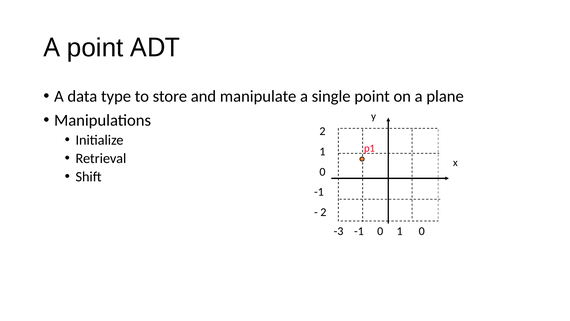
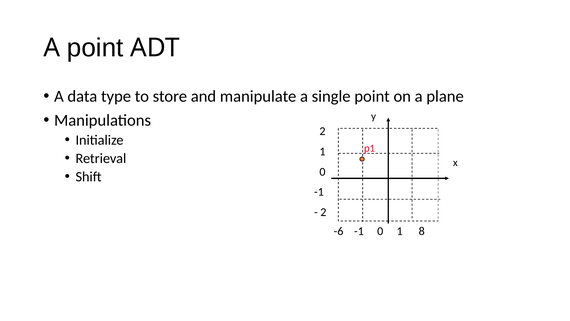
-3: -3 -> -6
0 1 0: 0 -> 8
